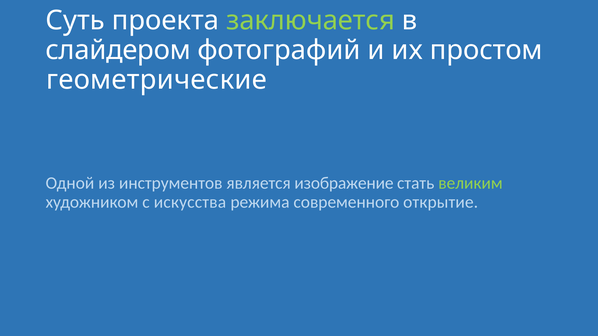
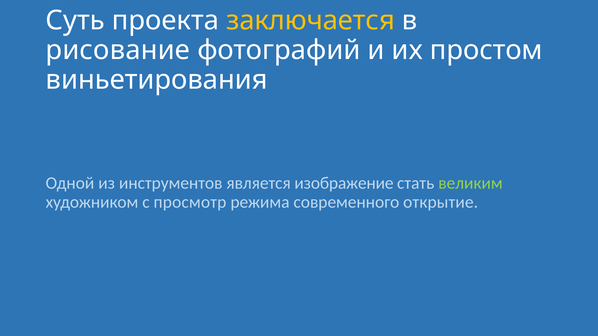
заключается colour: light green -> yellow
слайдером: слайдером -> рисование
геометрические: геометрические -> виньетирования
искусства: искусства -> просмотр
